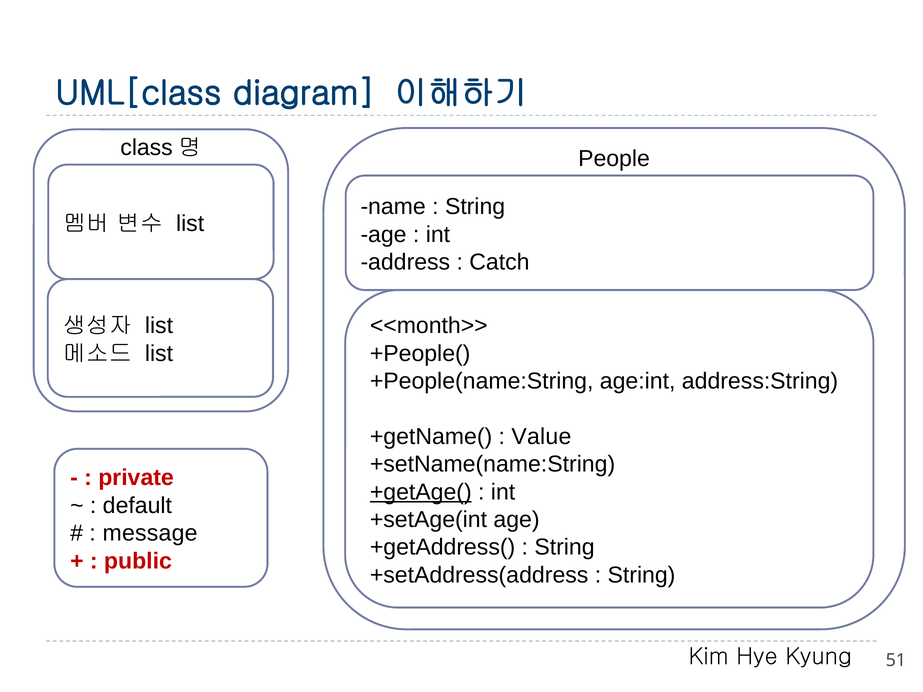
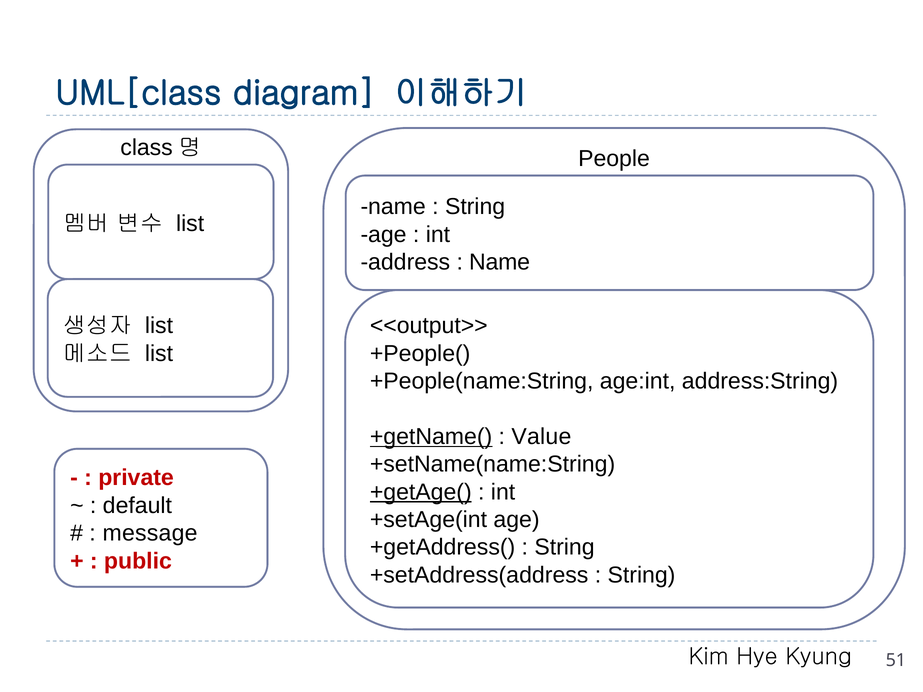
Catch at (499, 262): Catch -> Name
<<month>>: <<month>> -> <<output>>
+getName( underline: none -> present
